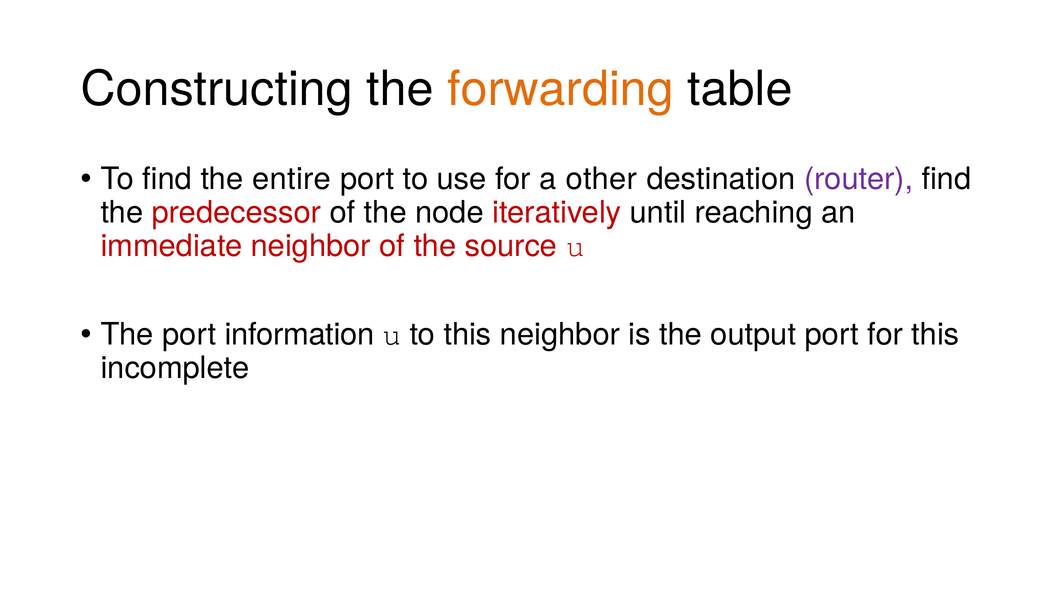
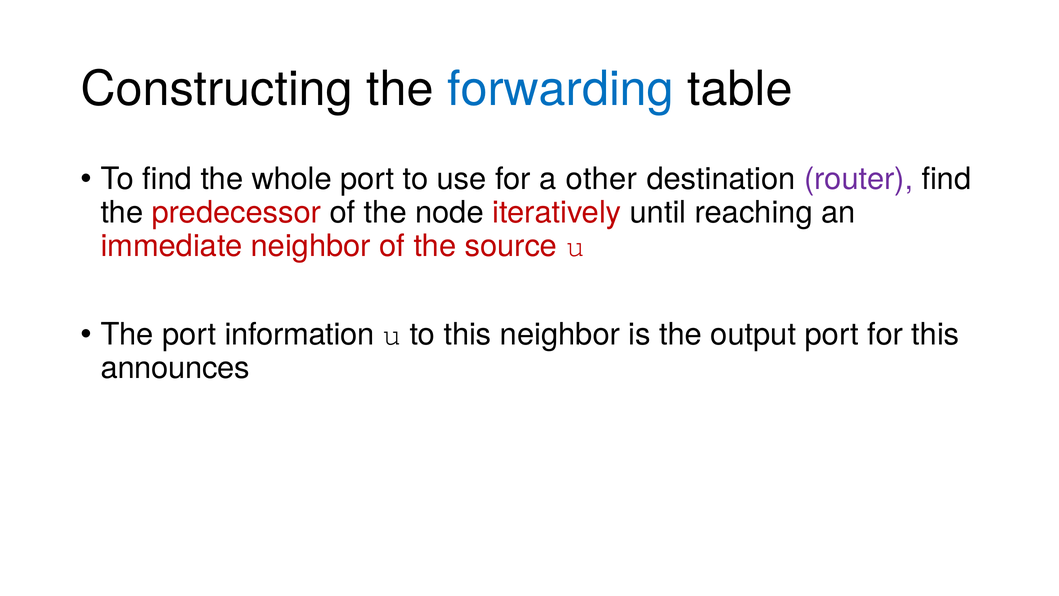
forwarding colour: orange -> blue
entire: entire -> whole
incomplete: incomplete -> announces
